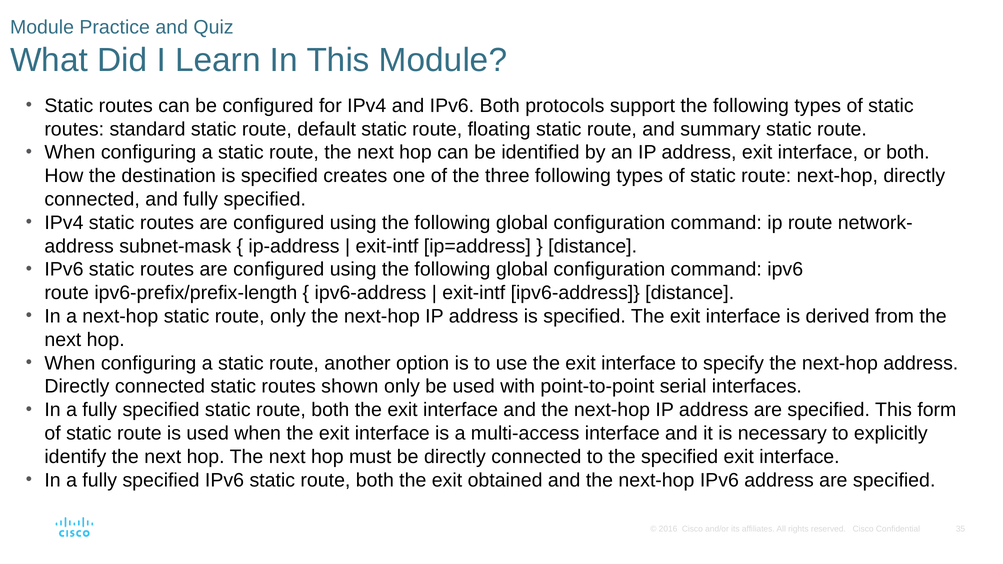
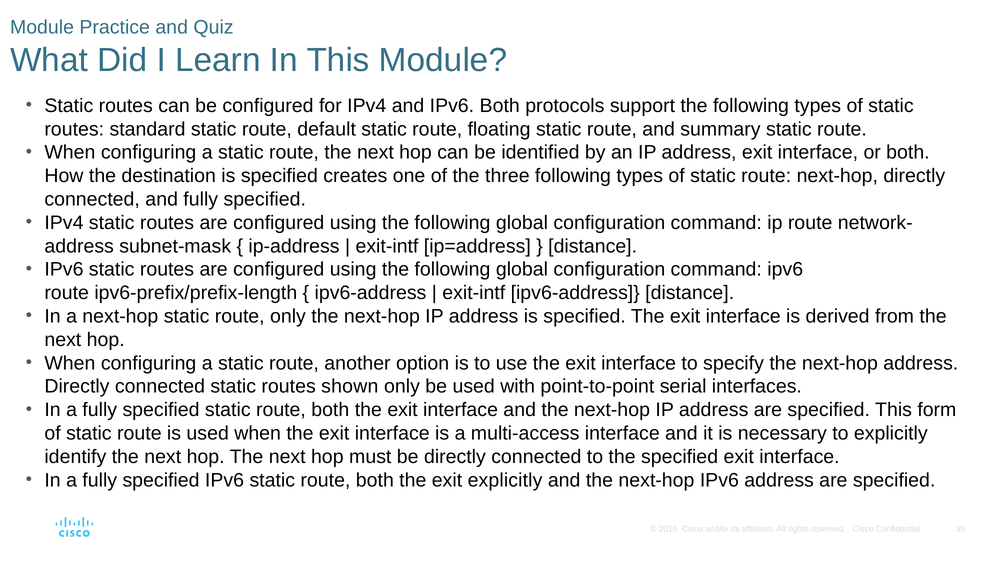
exit obtained: obtained -> explicitly
